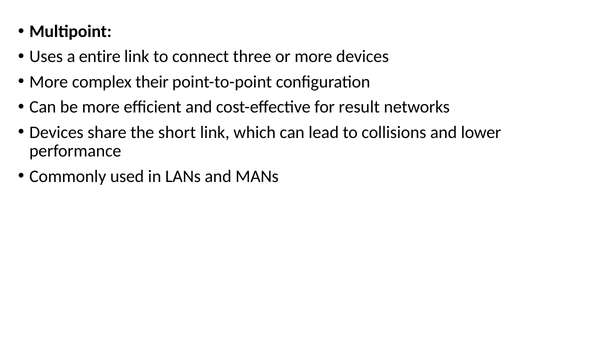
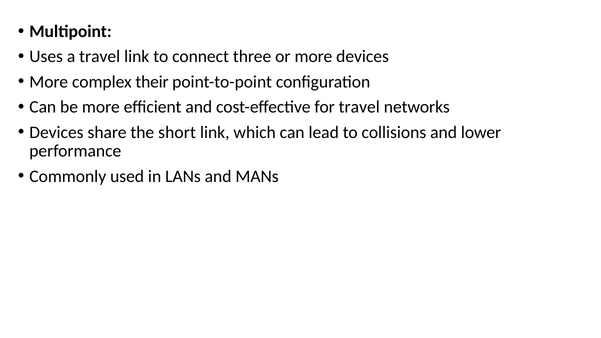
a entire: entire -> travel
for result: result -> travel
